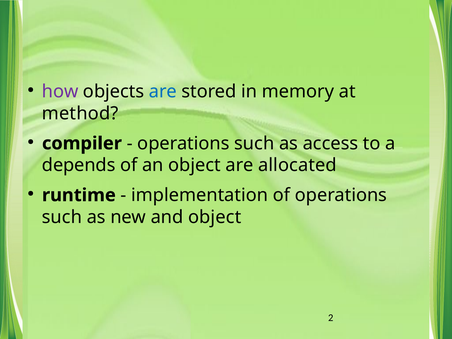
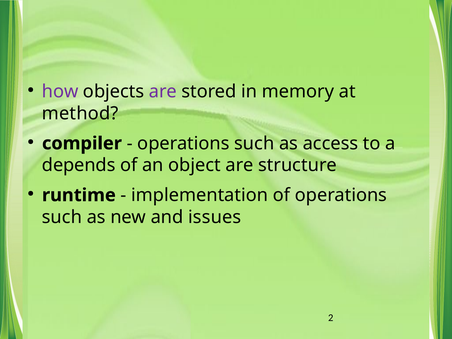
are at (163, 92) colour: blue -> purple
allocated: allocated -> structure
and object: object -> issues
